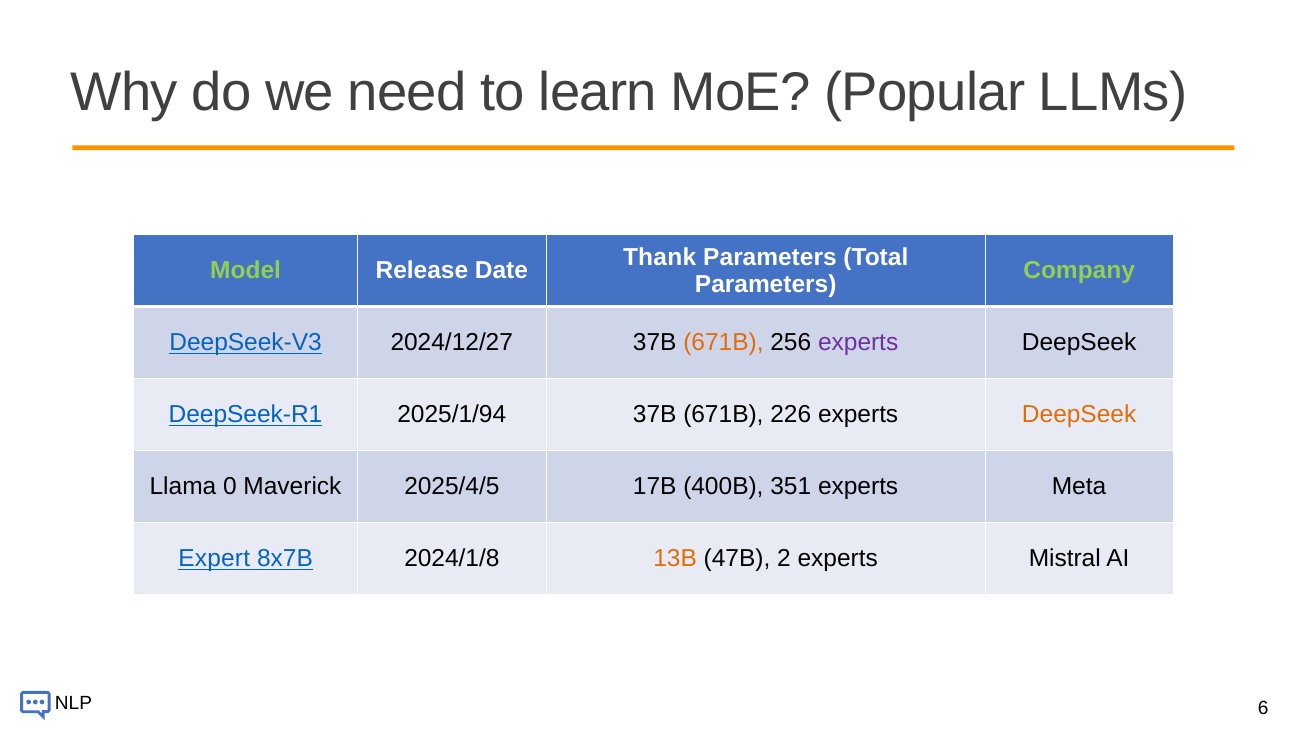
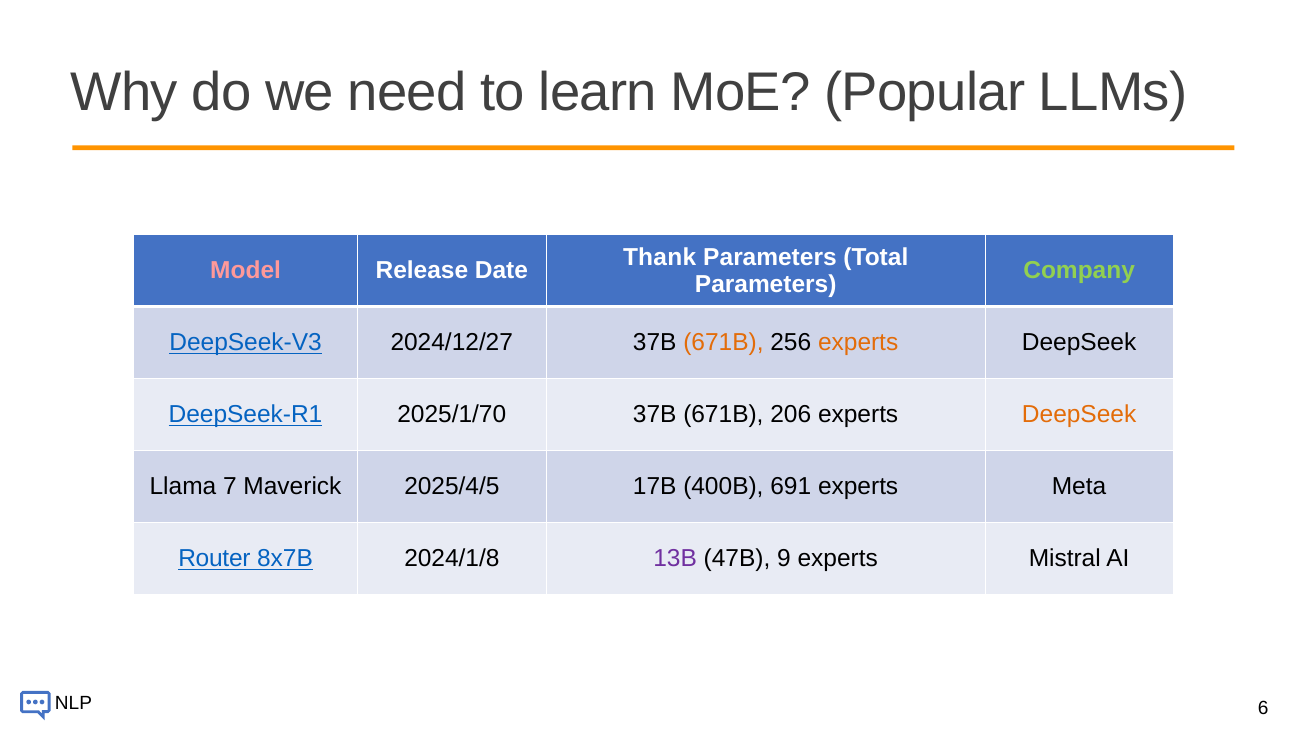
Model colour: light green -> pink
experts at (858, 343) colour: purple -> orange
2025/1/94: 2025/1/94 -> 2025/1/70
226: 226 -> 206
0: 0 -> 7
351: 351 -> 691
Expert: Expert -> Router
13B colour: orange -> purple
2: 2 -> 9
